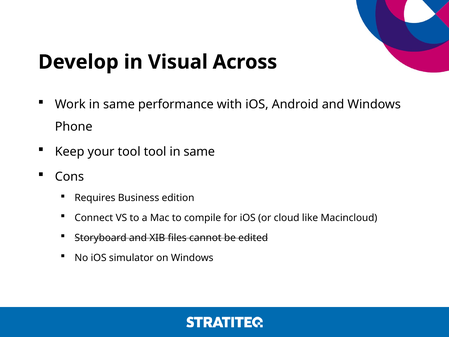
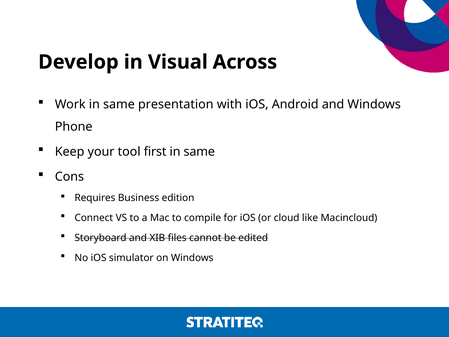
performance: performance -> presentation
tool tool: tool -> first
